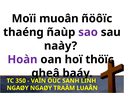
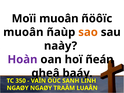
thaéng at (23, 32): thaéng -> muoân
sao colour: purple -> orange
thöïc: thöïc -> ñeán
